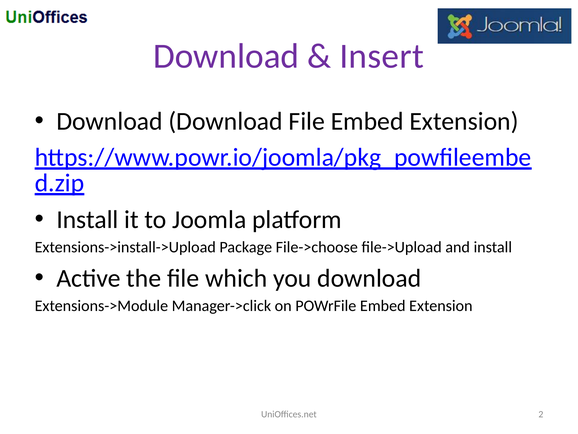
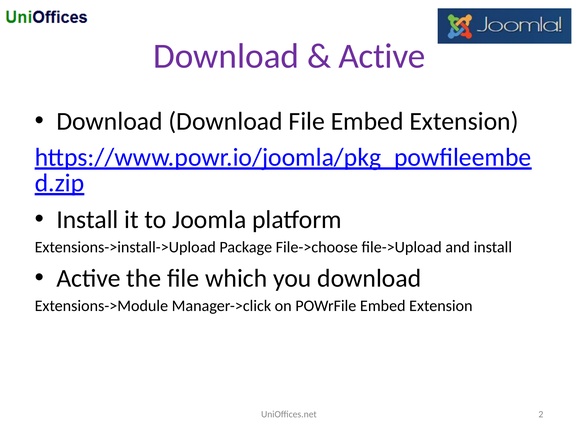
Insert at (382, 56): Insert -> Active
